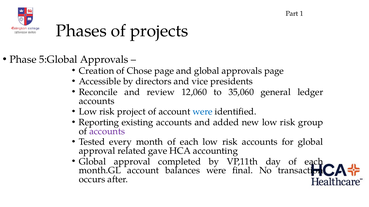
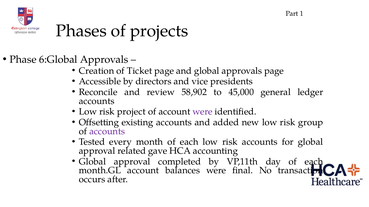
5:Global: 5:Global -> 6:Global
Chose: Chose -> Ticket
12,060: 12,060 -> 58,902
35,060: 35,060 -> 45,000
were at (203, 112) colour: blue -> purple
Reporting: Reporting -> Offsetting
